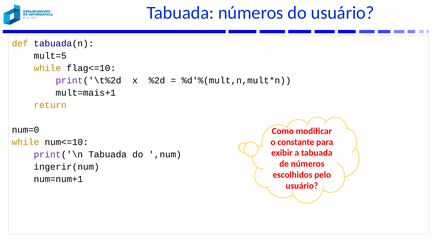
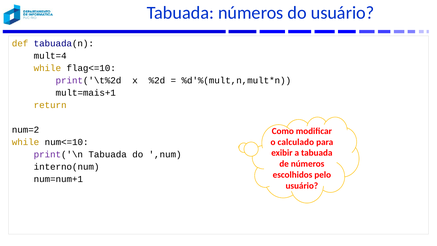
mult=5: mult=5 -> mult=4
num=0: num=0 -> num=2
constante: constante -> calculado
ingerir(num: ingerir(num -> interno(num
